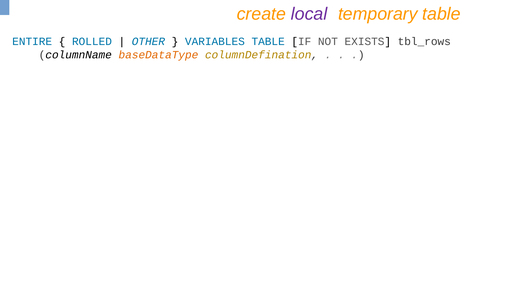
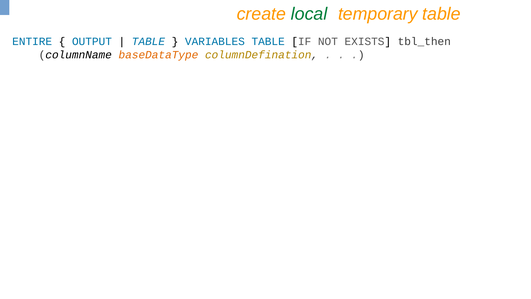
local colour: purple -> green
ROLLED: ROLLED -> OUTPUT
OTHER at (148, 42): OTHER -> TABLE
tbl_rows: tbl_rows -> tbl_then
